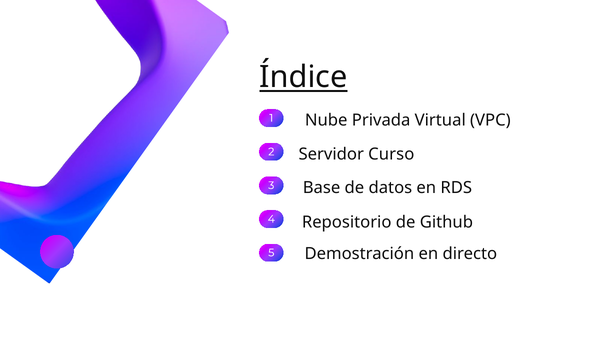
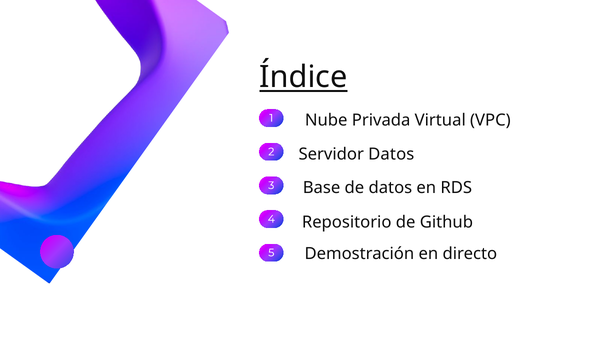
Servidor Curso: Curso -> Datos
